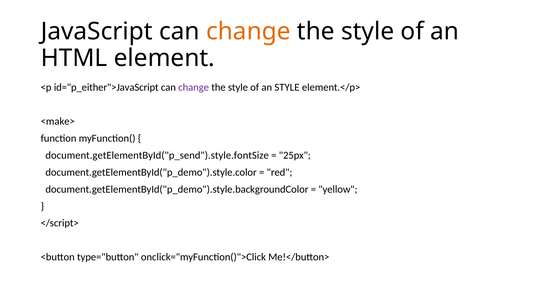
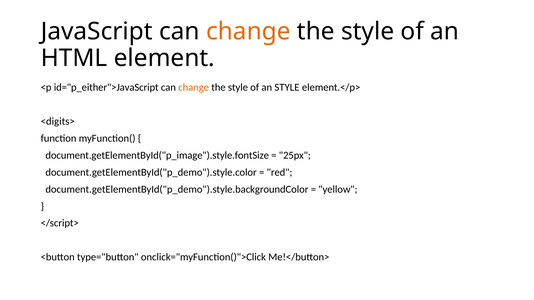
change at (194, 88) colour: purple -> orange
<make>: <make> -> <digits>
document.getElementById("p_send").style.fontSize: document.getElementById("p_send").style.fontSize -> document.getElementById("p_image").style.fontSize
